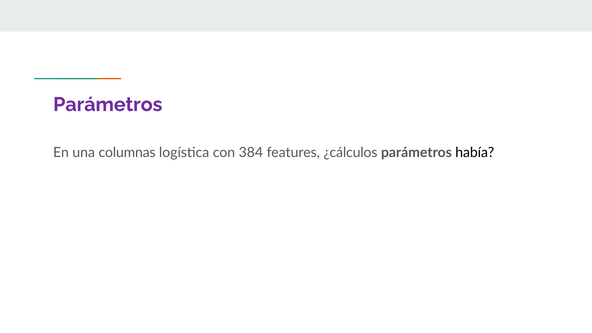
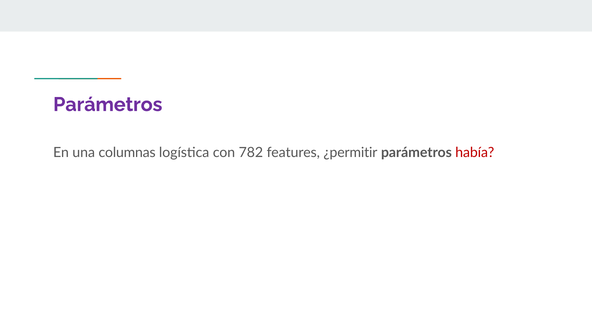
384: 384 -> 782
¿cálculos: ¿cálculos -> ¿permitir
había colour: black -> red
